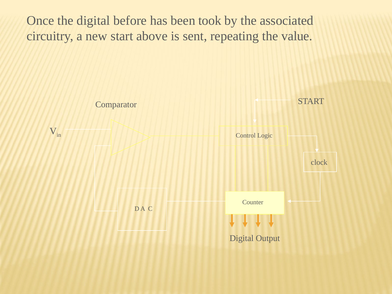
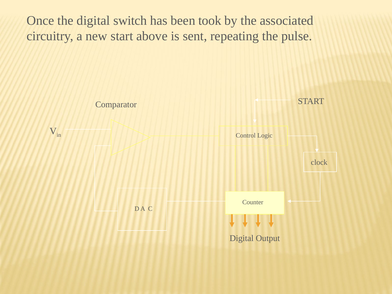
before: before -> switch
value: value -> pulse
